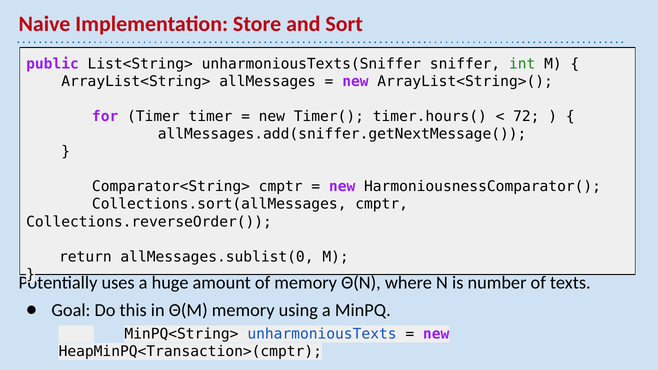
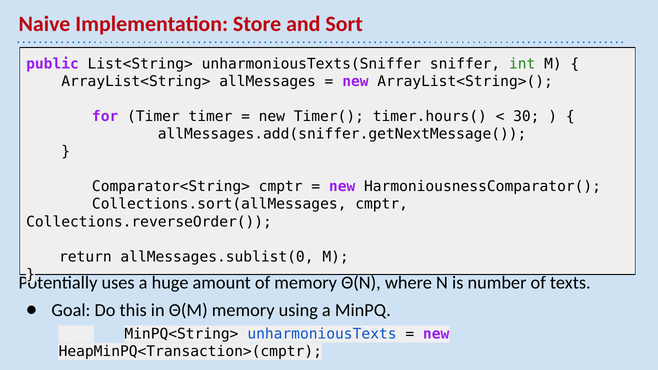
72: 72 -> 30
